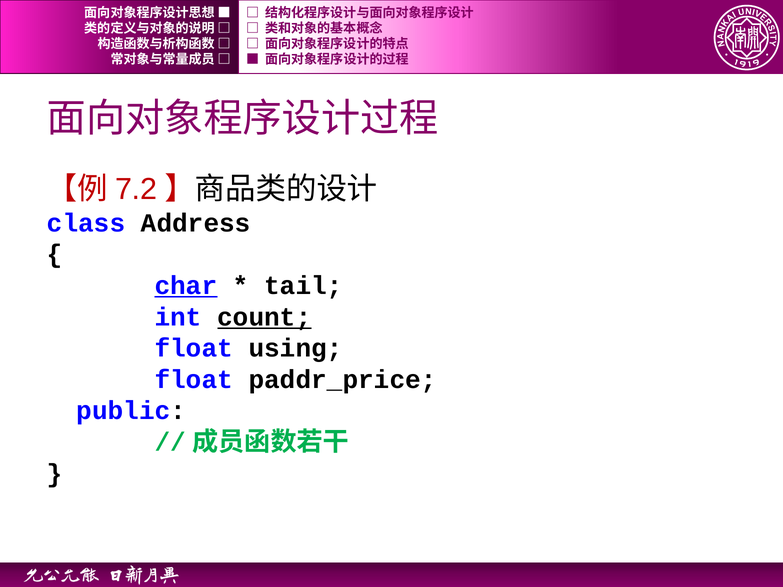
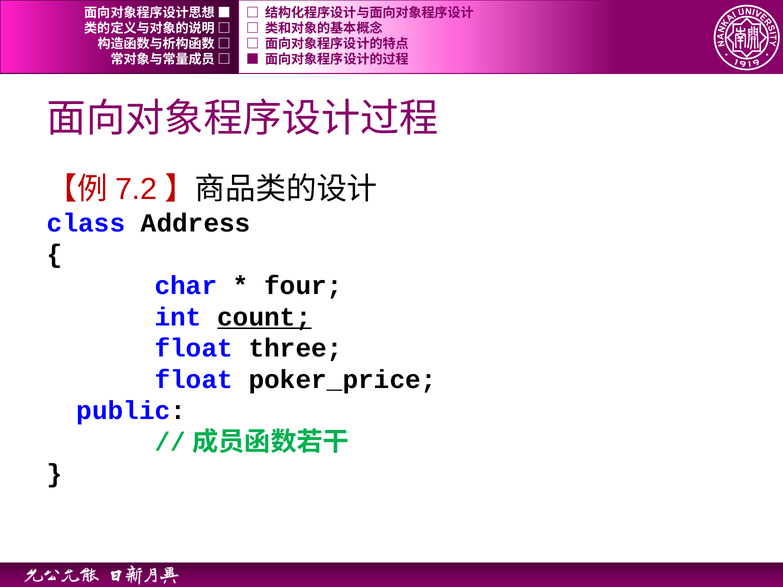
char underline: present -> none
tail: tail -> four
using: using -> three
paddr_price: paddr_price -> poker_price
